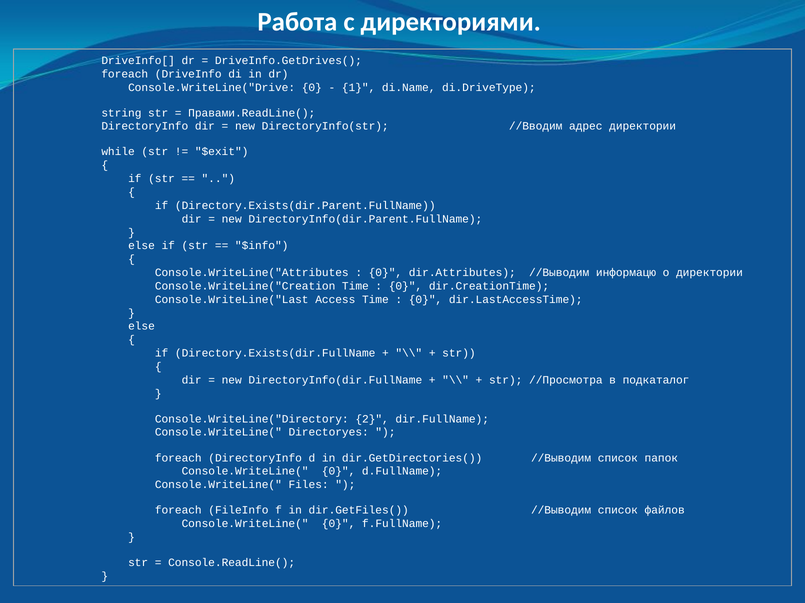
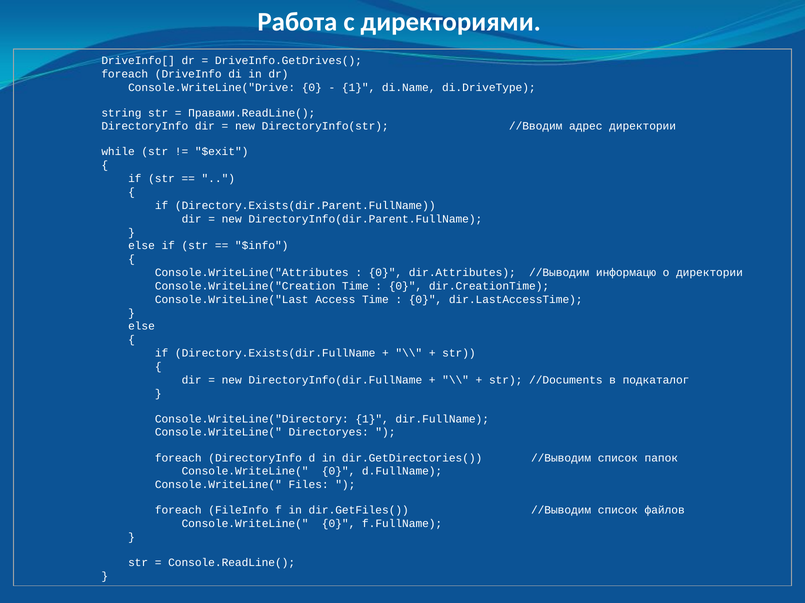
//Просмотра: //Просмотра -> //Documents
Console.WriteLine("Directory 2: 2 -> 1
